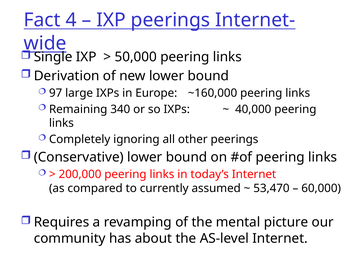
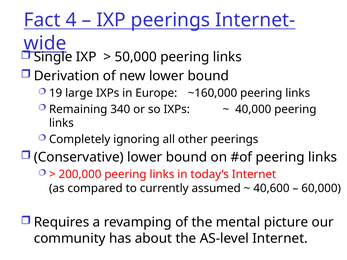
97: 97 -> 19
53,470: 53,470 -> 40,600
